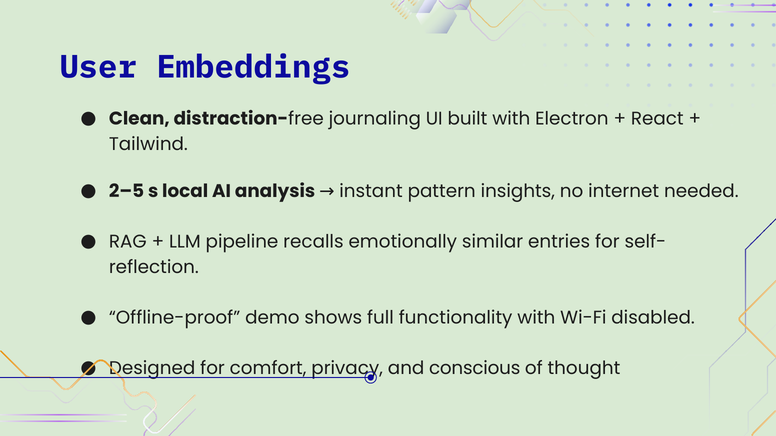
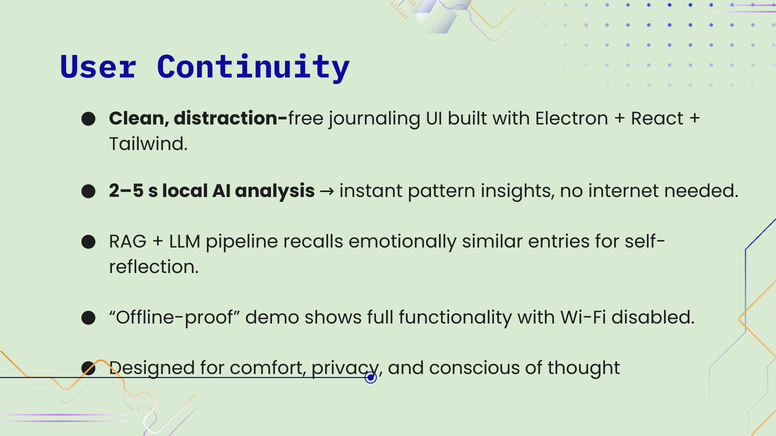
Embeddings: Embeddings -> Continuity
